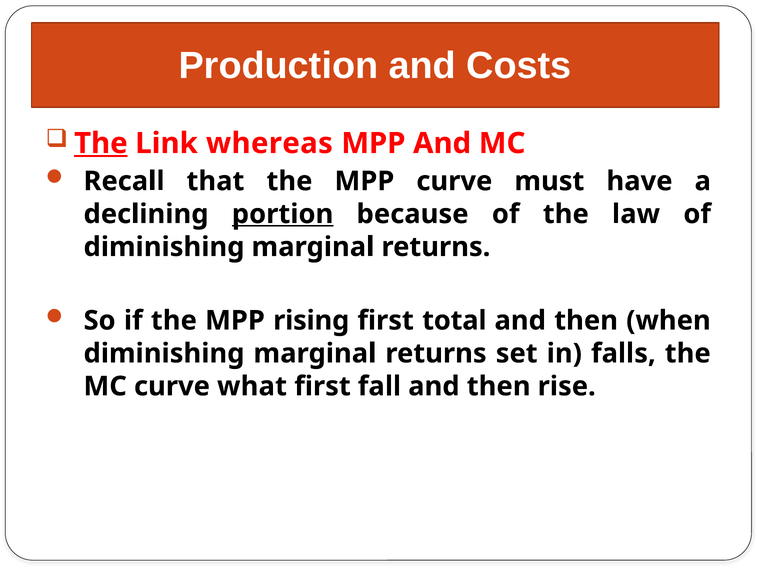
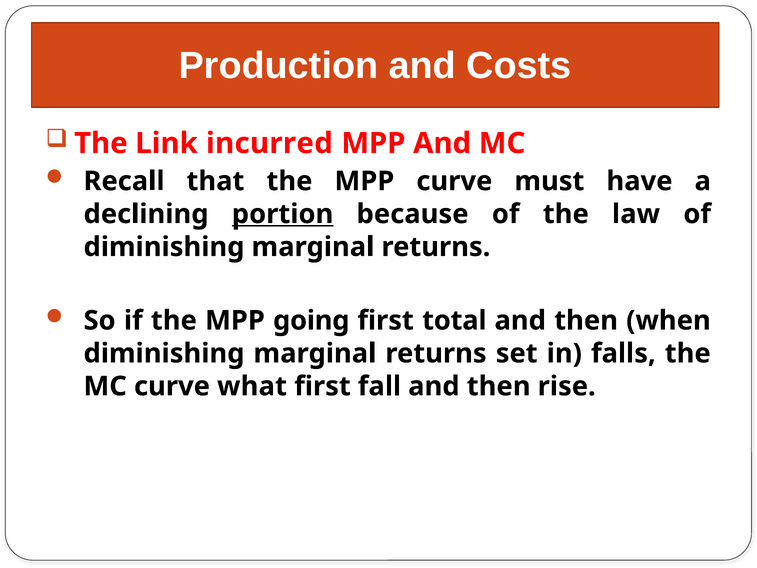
The at (101, 143) underline: present -> none
whereas: whereas -> incurred
rising: rising -> going
